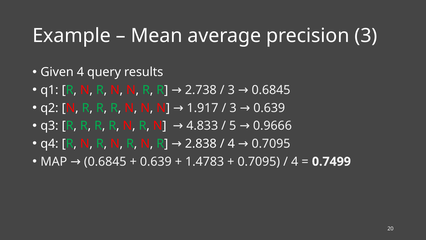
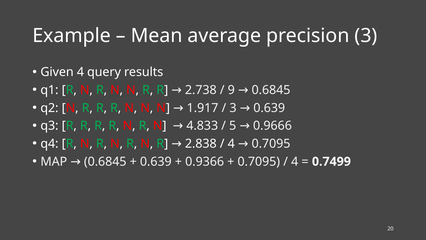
3 at (231, 90): 3 -> 9
1.4783: 1.4783 -> 0.9366
